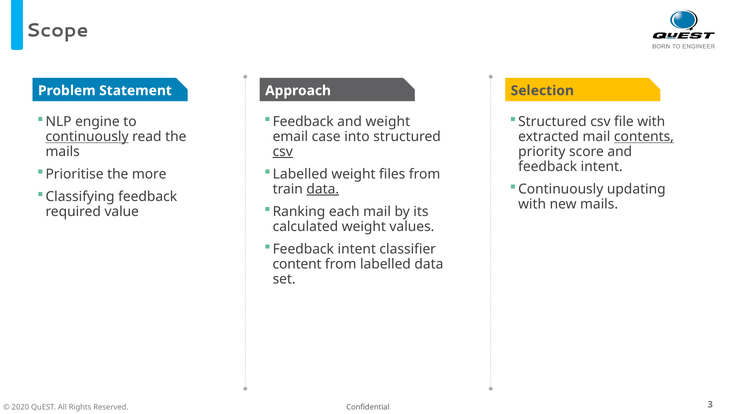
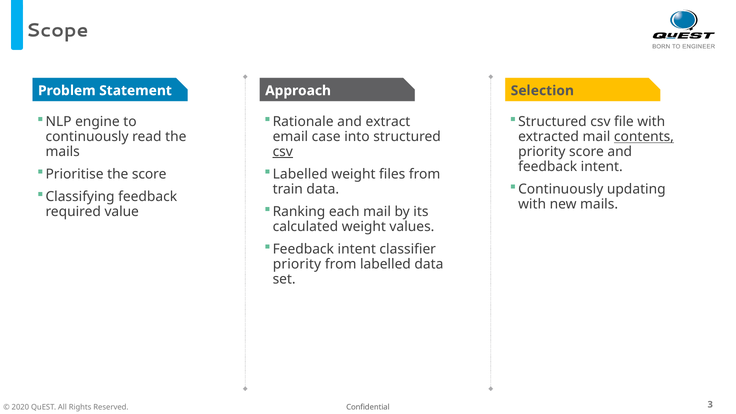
Feedback at (303, 122): Feedback -> Rationale
and weight: weight -> extract
continuously at (87, 137) underline: present -> none
the more: more -> score
data at (323, 189) underline: present -> none
content at (297, 264): content -> priority
